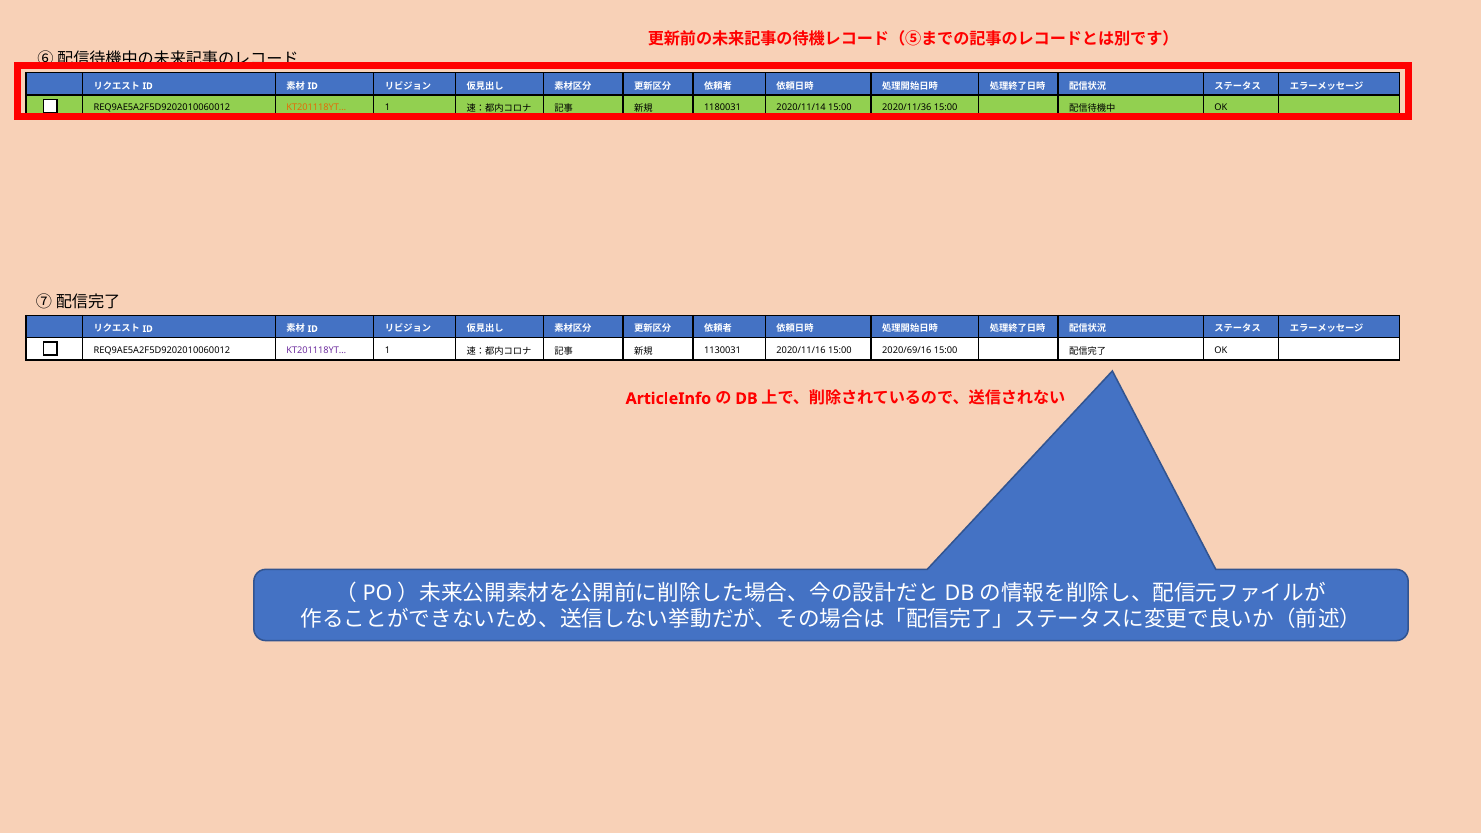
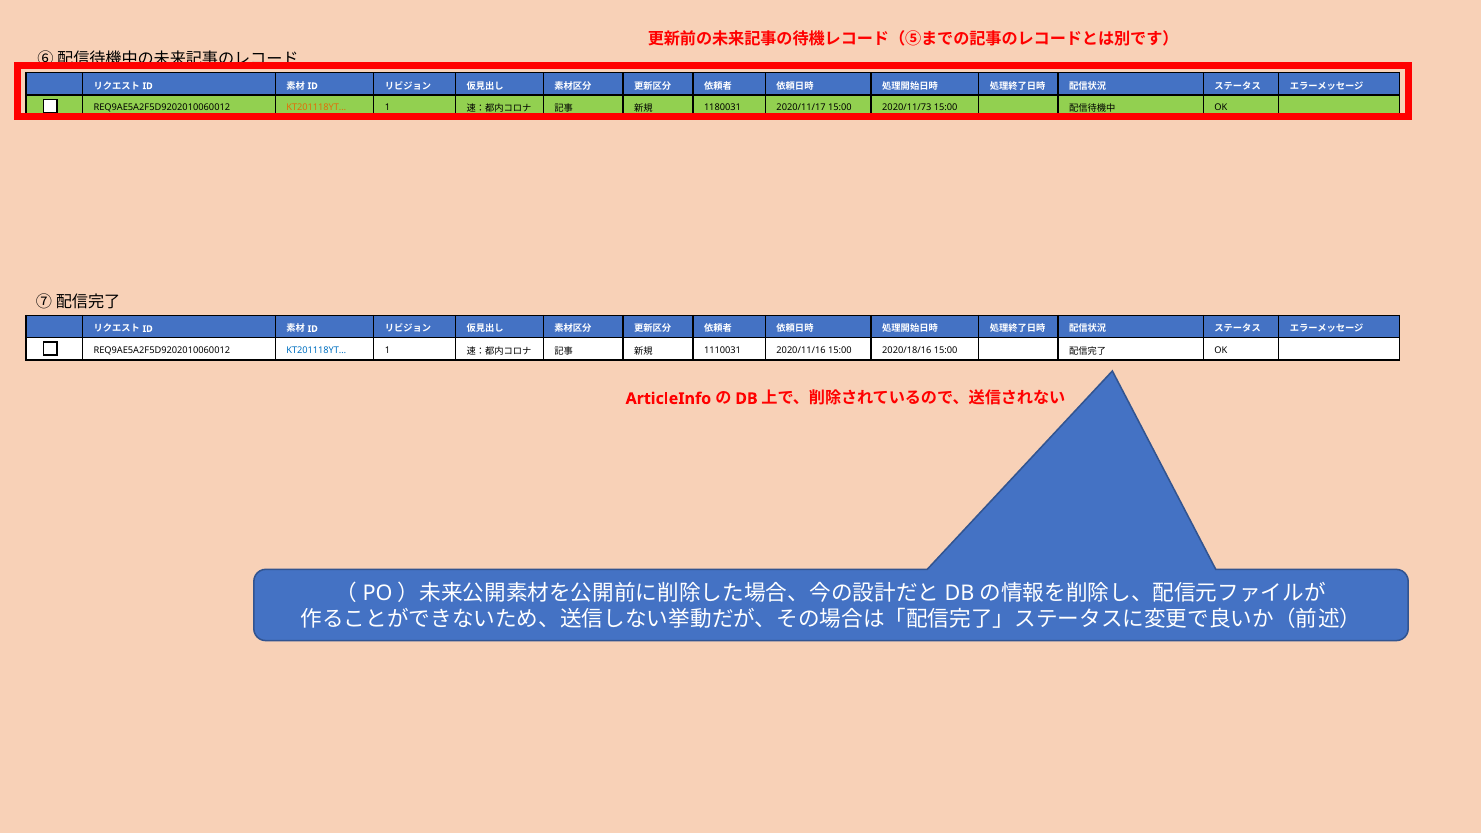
2020/11/14: 2020/11/14 -> 2020/11/17
2020/11/36: 2020/11/36 -> 2020/11/73
KT201118YT… at (316, 350) colour: purple -> blue
1130031: 1130031 -> 1110031
2020/69/16: 2020/69/16 -> 2020/18/16
